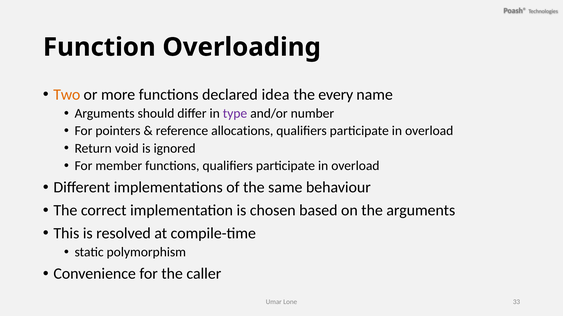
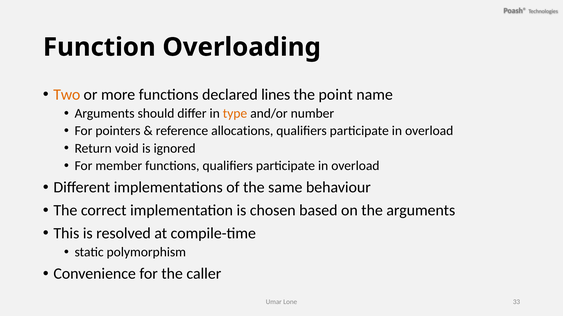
idea: idea -> lines
every: every -> point
type colour: purple -> orange
